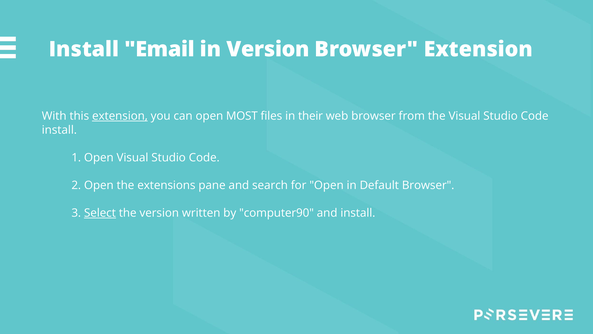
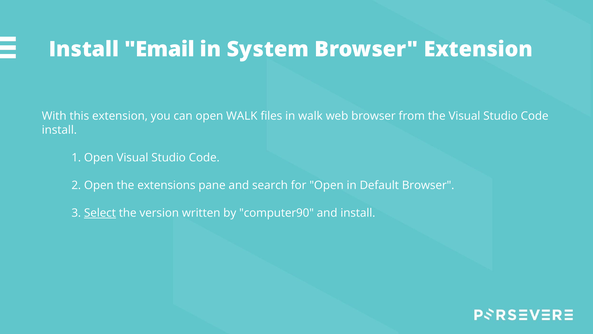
in Version: Version -> System
extension at (120, 116) underline: present -> none
open MOST: MOST -> WALK
in their: their -> walk
